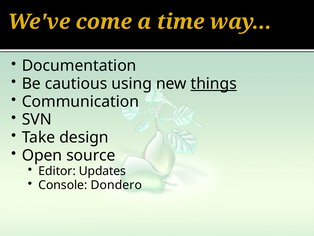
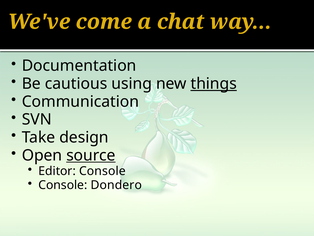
time: time -> chat
source underline: none -> present
Editor Updates: Updates -> Console
